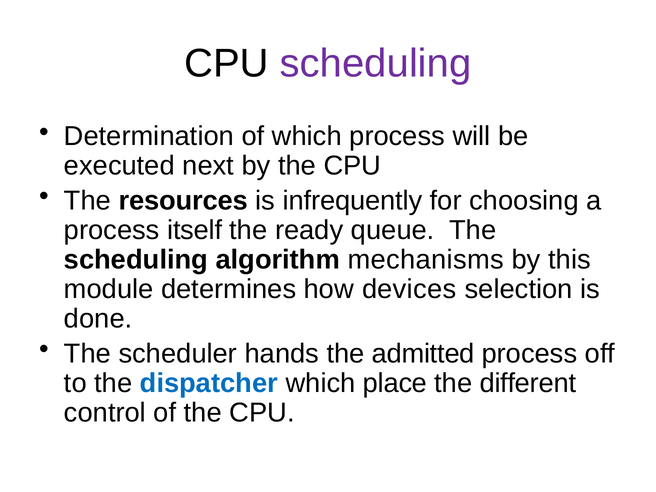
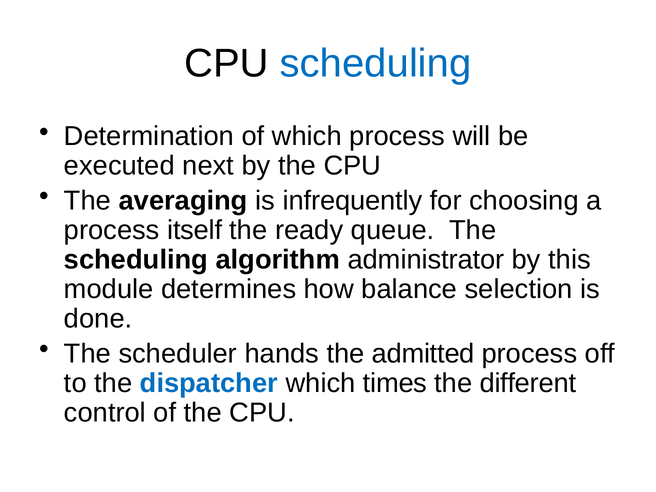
scheduling at (376, 64) colour: purple -> blue
resources: resources -> averaging
mechanisms: mechanisms -> administrator
devices: devices -> balance
place: place -> times
